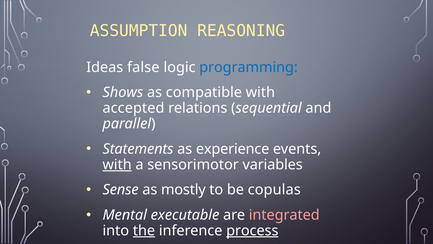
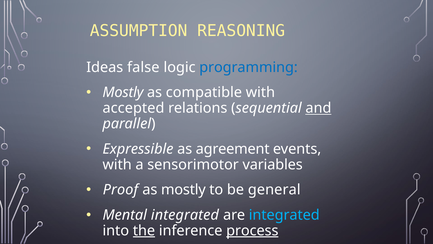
Shows at (123, 92): Shows -> Mostly
and underline: none -> present
Statements: Statements -> Expressible
experience: experience -> agreement
with at (117, 164) underline: present -> none
Sense: Sense -> Proof
copulas: copulas -> general
Mental executable: executable -> integrated
integrated at (284, 215) colour: pink -> light blue
